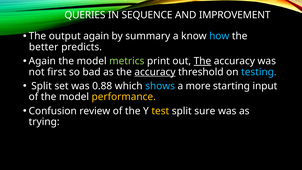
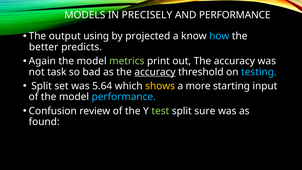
QUERIES: QUERIES -> MODELS
SEQUENCE: SEQUENCE -> PRECISELY
AND IMPROVEMENT: IMPROVEMENT -> PERFORMANCE
output again: again -> using
summary: summary -> projected
The at (202, 61) underline: present -> none
first: first -> task
0.88: 0.88 -> 5.64
shows colour: light blue -> yellow
performance at (124, 97) colour: yellow -> light blue
test colour: yellow -> light green
trying: trying -> found
